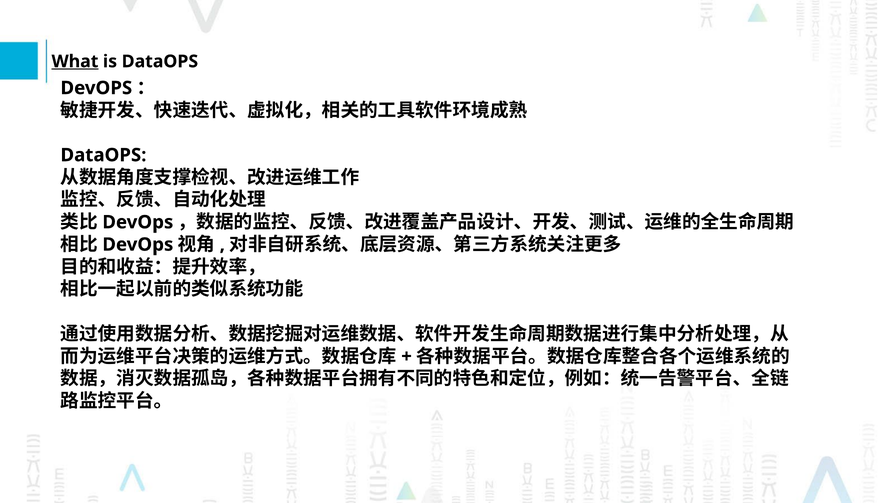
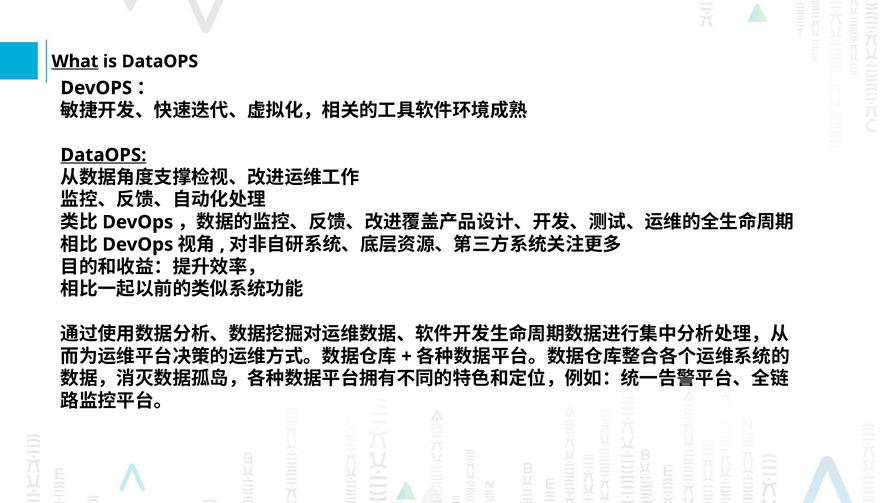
DataOPS at (103, 155) underline: none -> present
